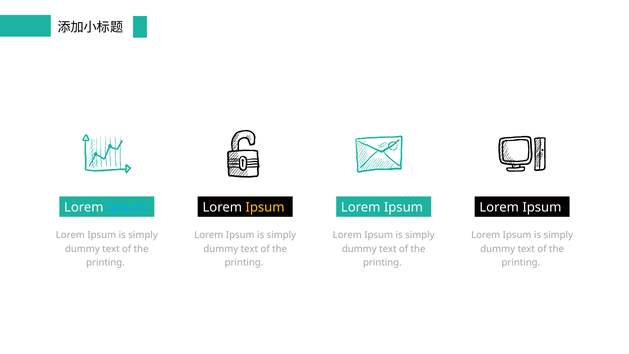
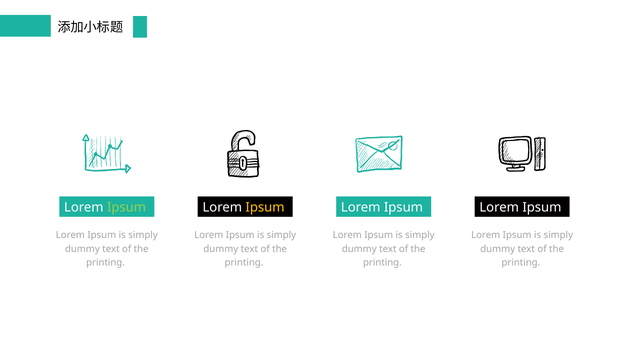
Ipsum at (127, 208) colour: light blue -> light green
